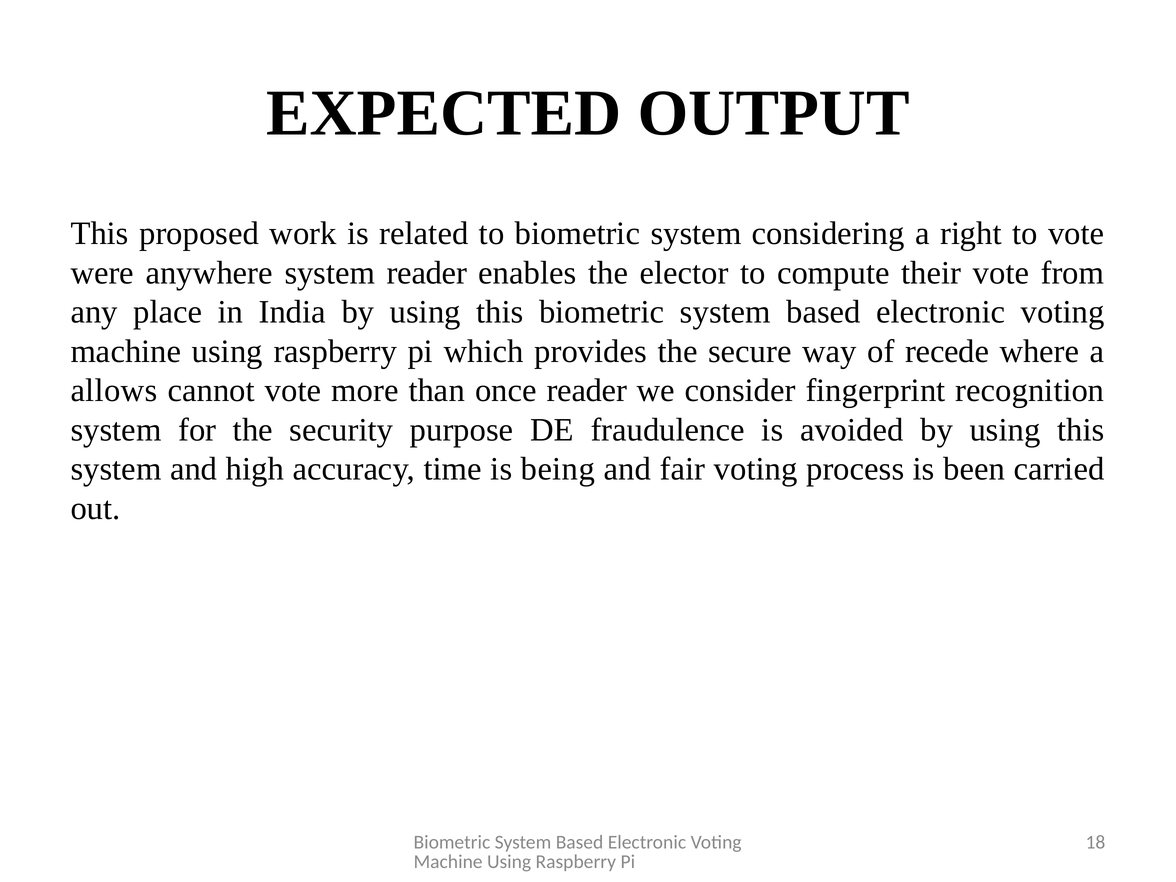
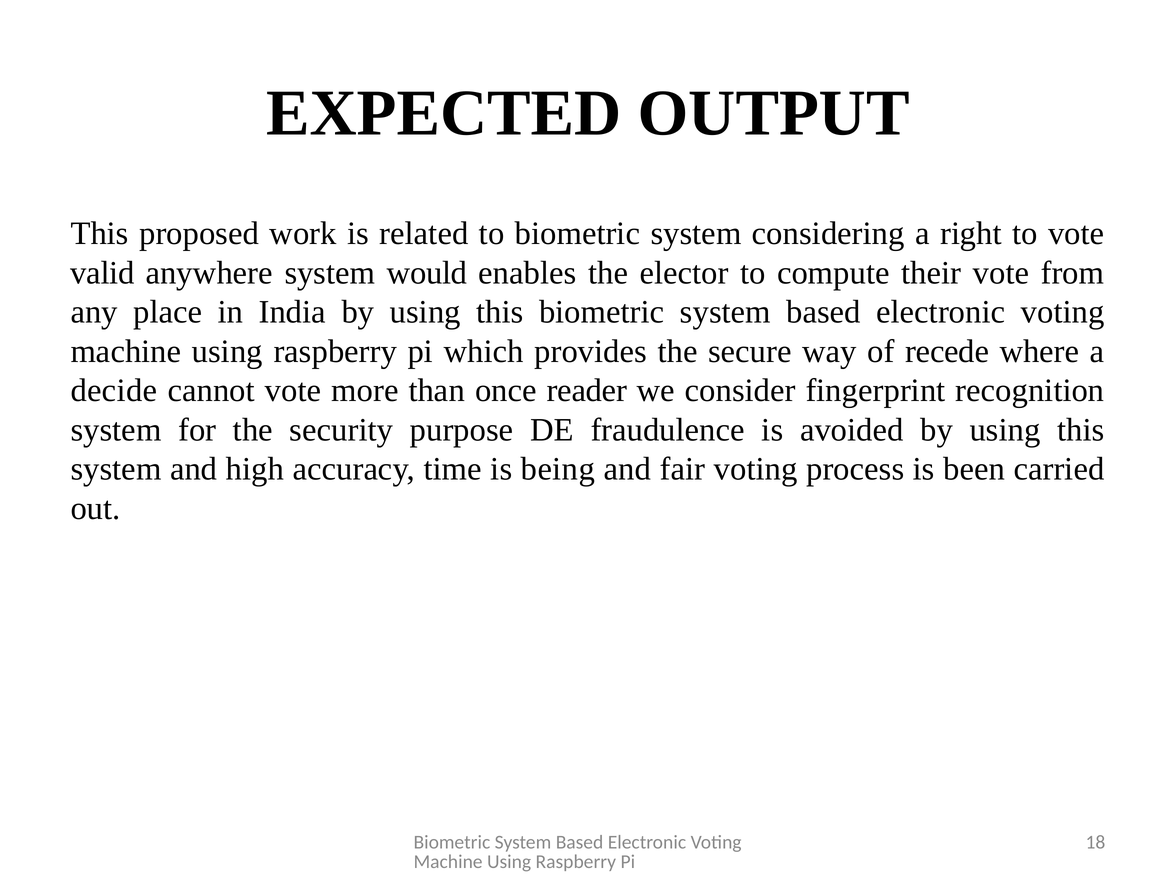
were: were -> valid
system reader: reader -> would
allows: allows -> decide
